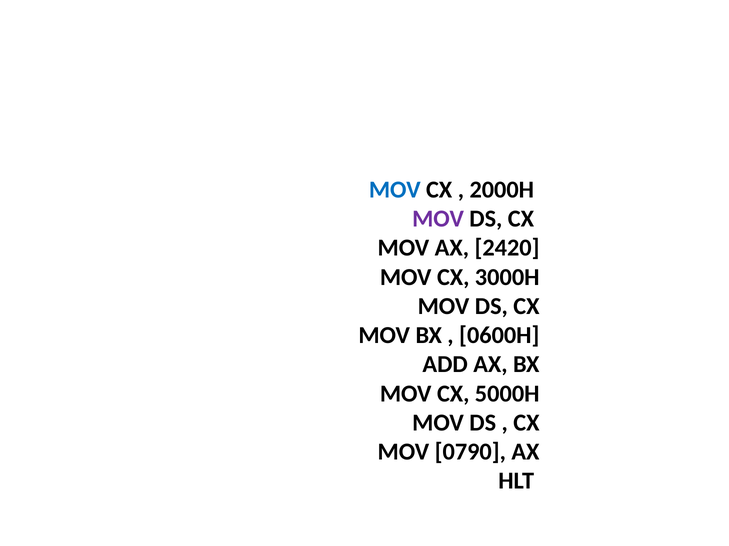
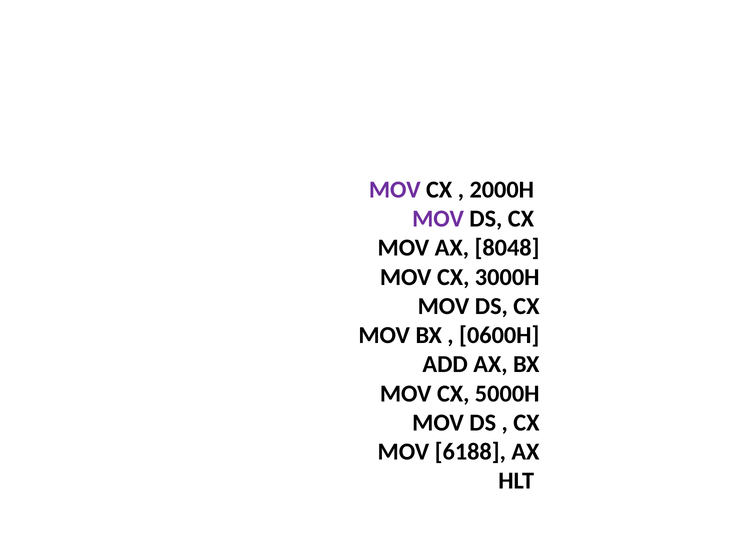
MOV at (395, 190) colour: blue -> purple
2420: 2420 -> 8048
0790: 0790 -> 6188
